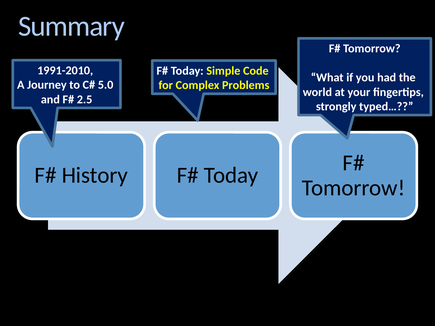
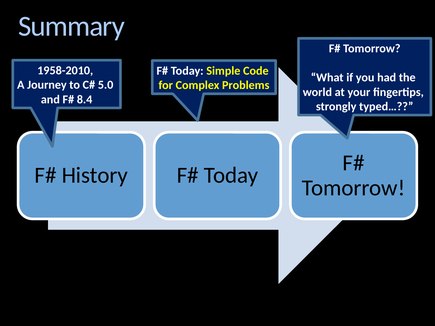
1991-2010: 1991-2010 -> 1958-2010
2.5: 2.5 -> 8.4
